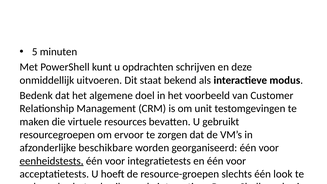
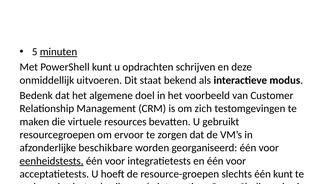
minuten underline: none -> present
unit: unit -> zich
één look: look -> kunt
